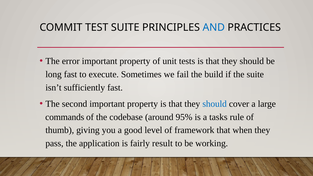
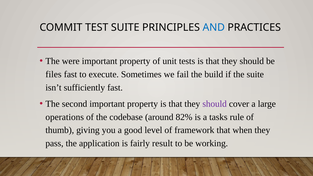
error: error -> were
long: long -> files
should at (215, 104) colour: blue -> purple
commands: commands -> operations
95%: 95% -> 82%
